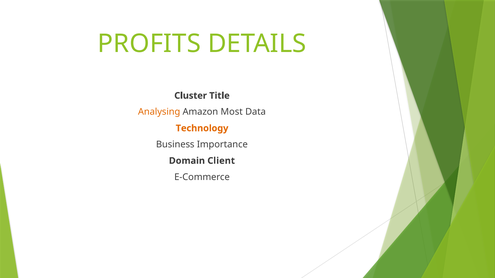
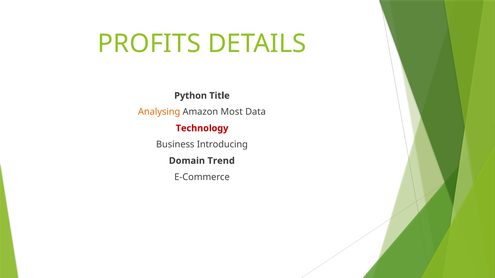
Cluster: Cluster -> Python
Technology colour: orange -> red
Importance: Importance -> Introducing
Client: Client -> Trend
